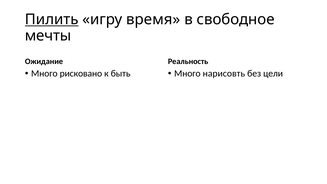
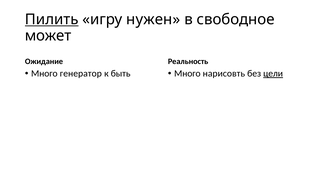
время: время -> нужен
мечты: мечты -> может
рисковано: рисковано -> генератор
цели underline: none -> present
